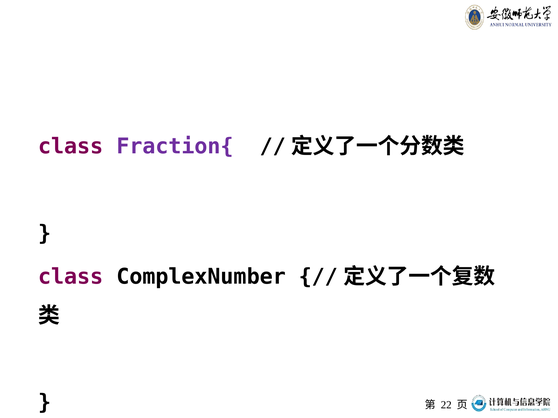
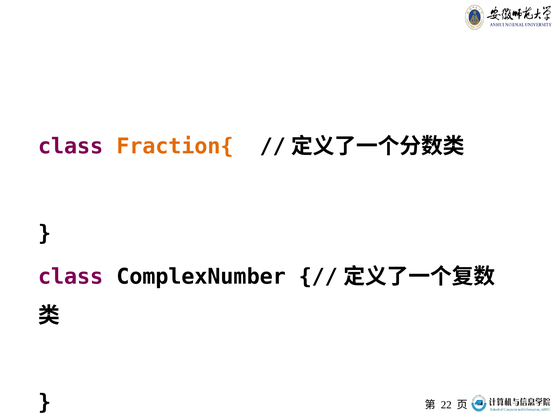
Fraction{ colour: purple -> orange
